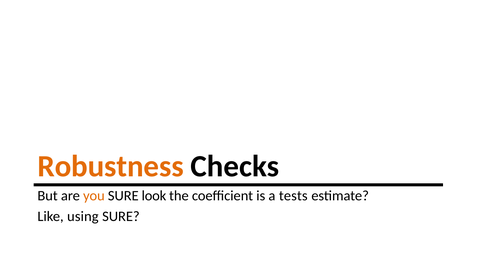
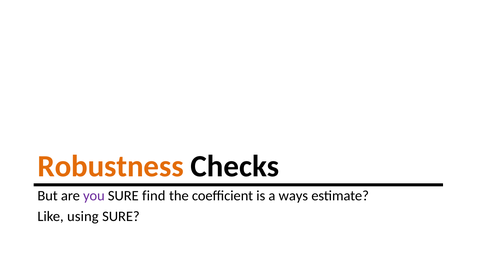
you colour: orange -> purple
look: look -> find
tests: tests -> ways
